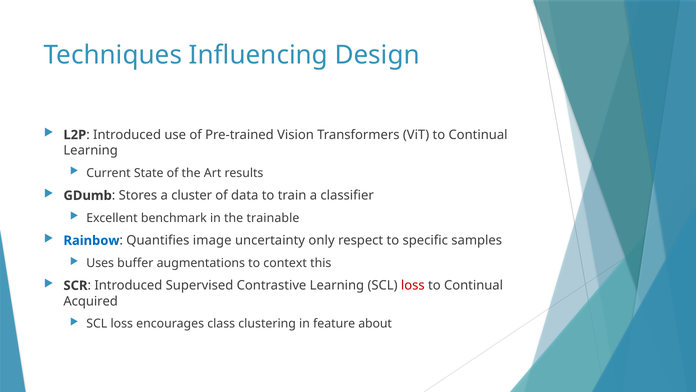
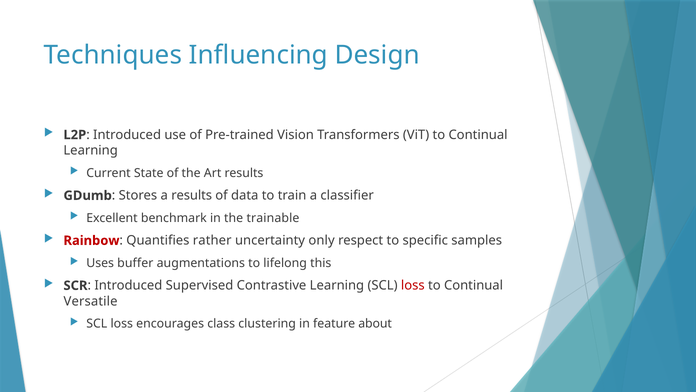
a cluster: cluster -> results
Rainbow colour: blue -> red
image: image -> rather
context: context -> lifelong
Acquired: Acquired -> Versatile
